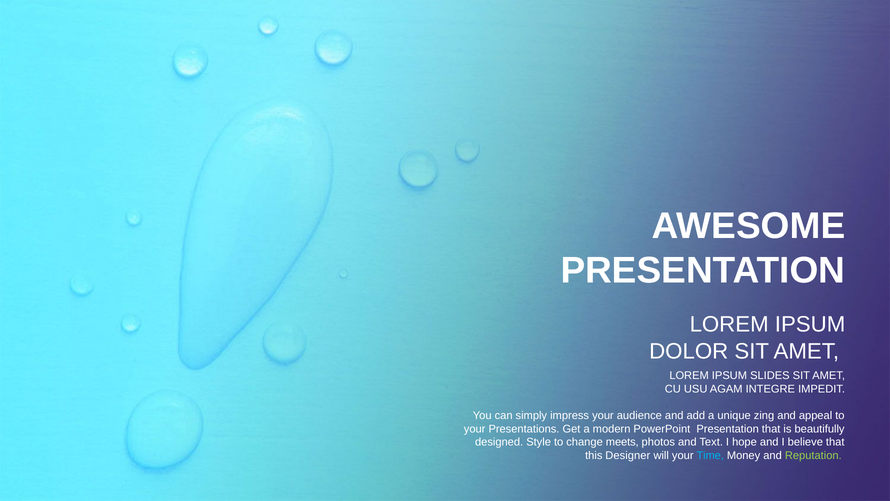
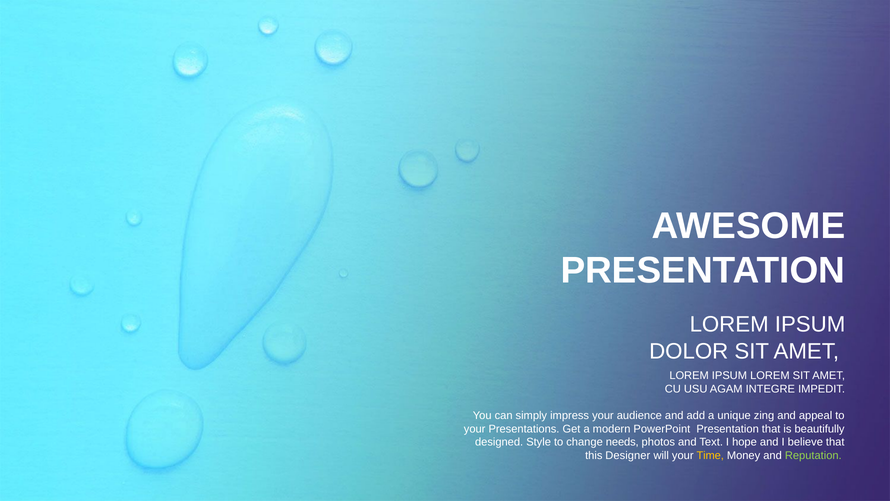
IPSUM SLIDES: SLIDES -> LOREM
meets: meets -> needs
Time colour: light blue -> yellow
